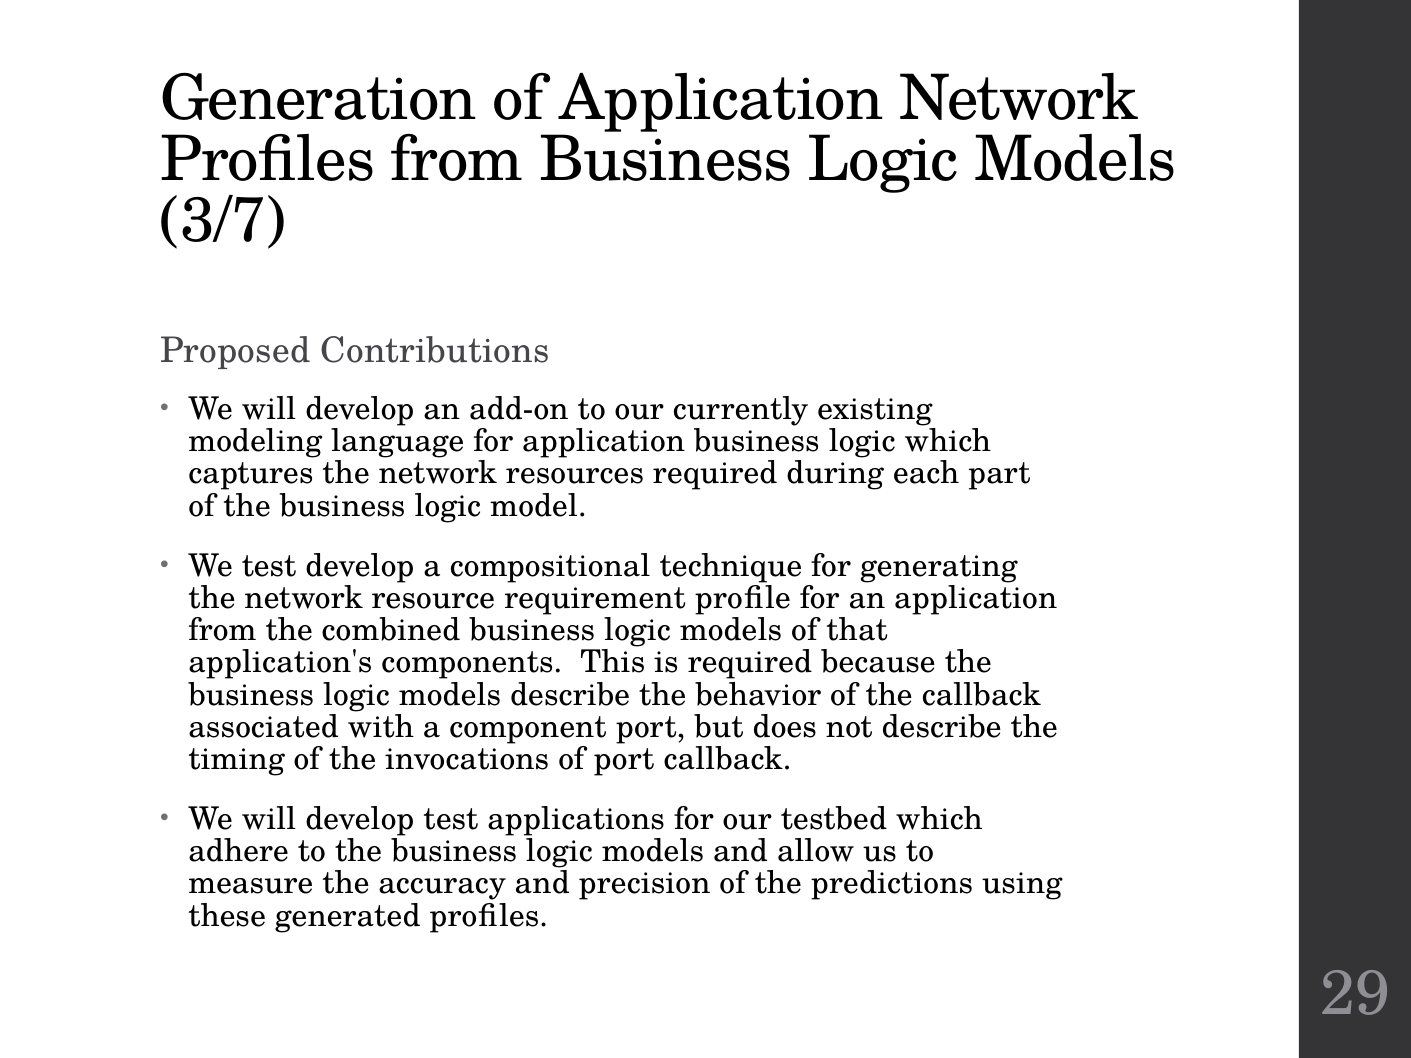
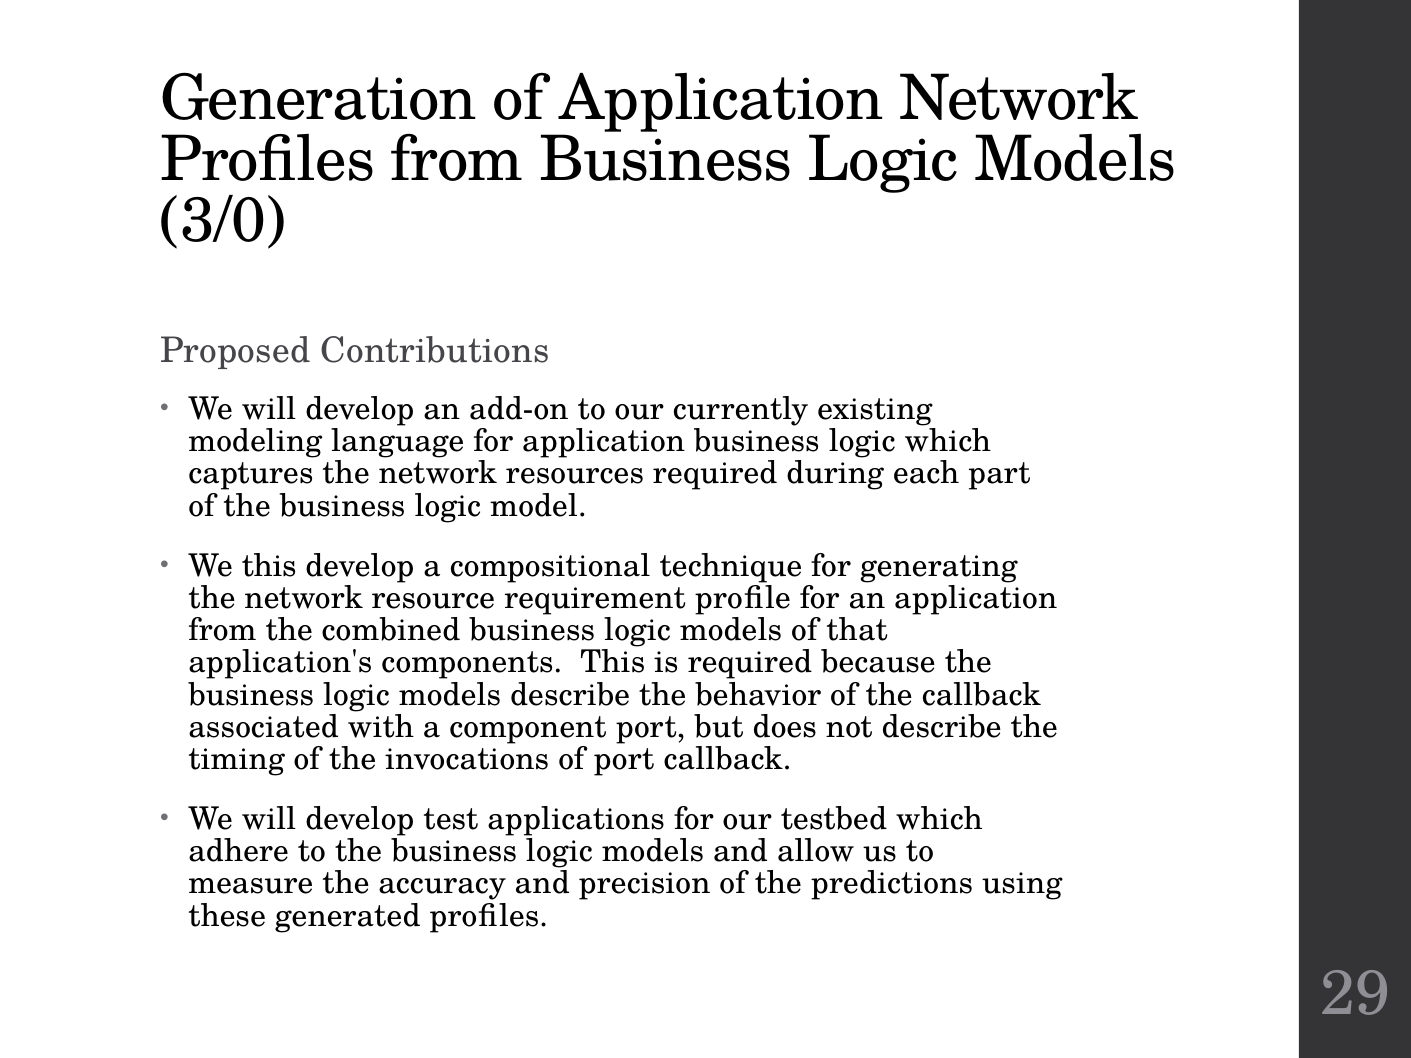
3/7: 3/7 -> 3/0
We test: test -> this
